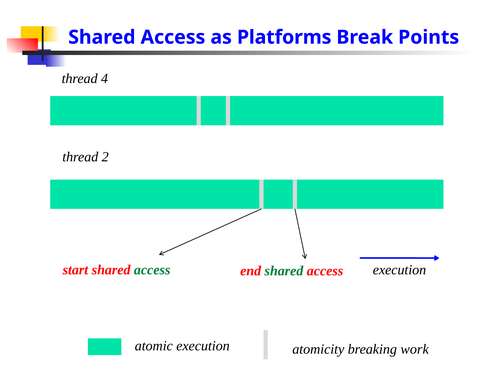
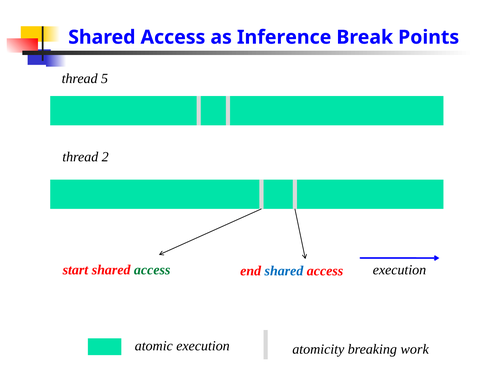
Platforms: Platforms -> Inference
4: 4 -> 5
shared at (284, 271) colour: green -> blue
